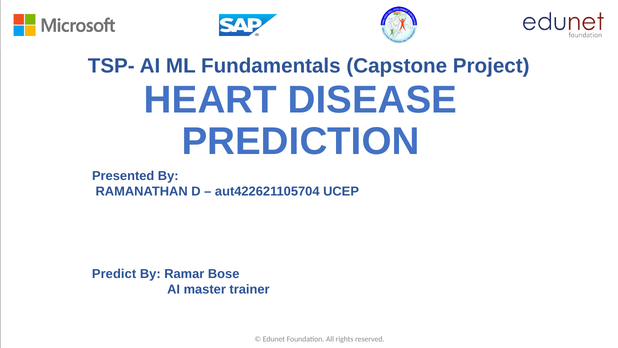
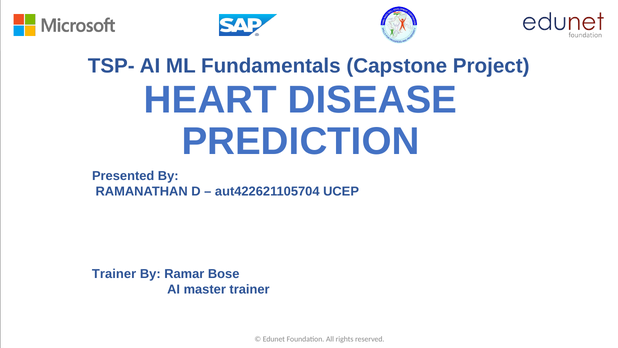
Predict at (114, 274): Predict -> Trainer
